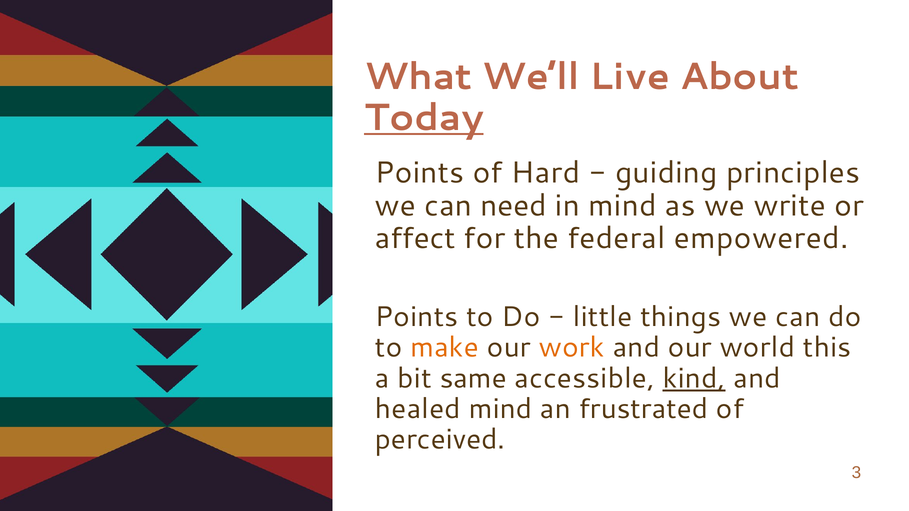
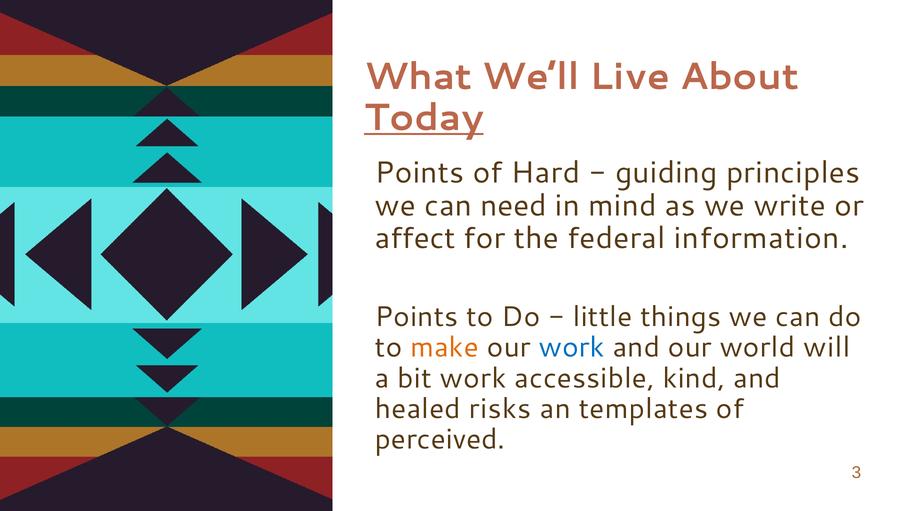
empowered: empowered -> information
work at (572, 348) colour: orange -> blue
this: this -> will
bit same: same -> work
kind underline: present -> none
healed mind: mind -> risks
frustrated: frustrated -> templates
